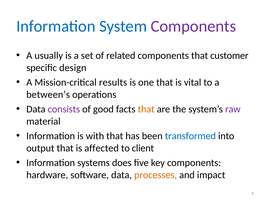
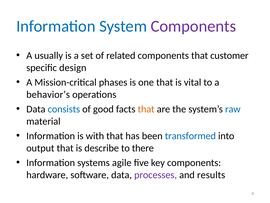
results: results -> phases
between’s: between’s -> behavior’s
consists colour: purple -> blue
raw colour: purple -> blue
affected: affected -> describe
client: client -> there
does: does -> agile
processes colour: orange -> purple
impact: impact -> results
